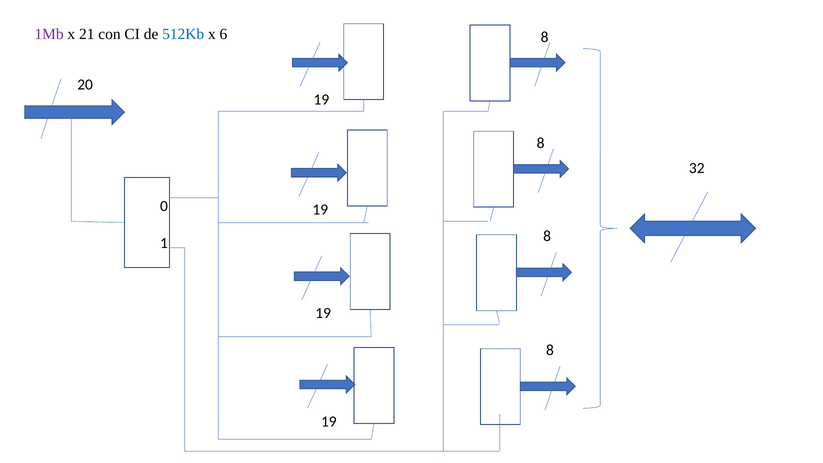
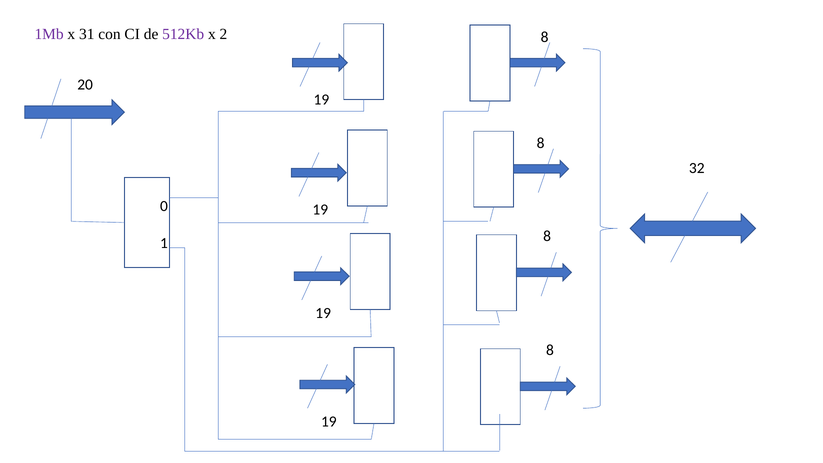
21: 21 -> 31
512Kb colour: blue -> purple
6: 6 -> 2
